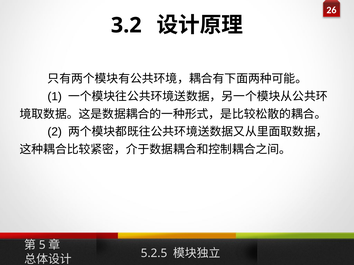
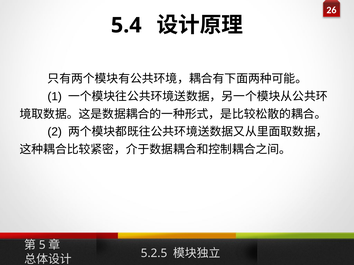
3.2: 3.2 -> 5.4
